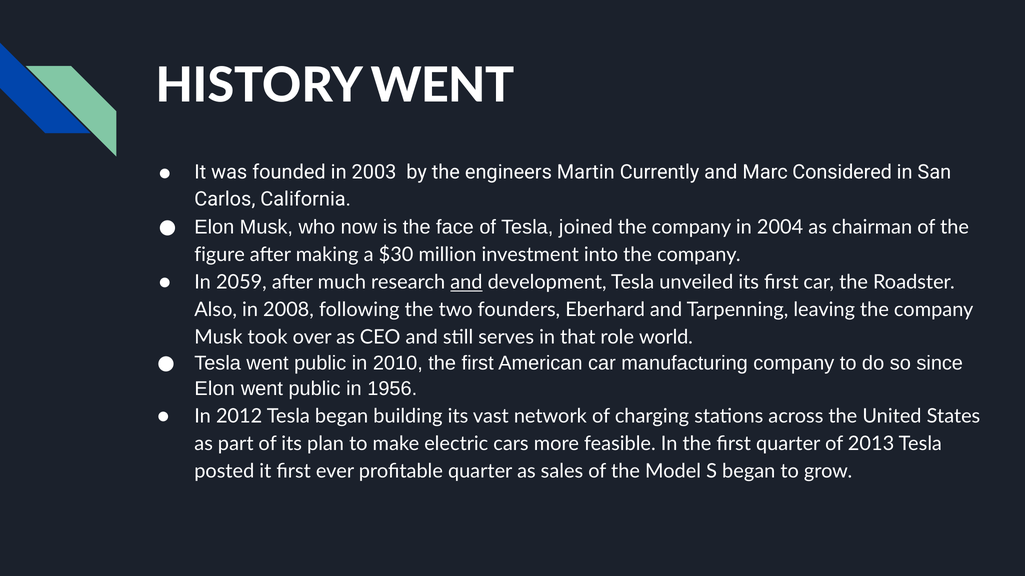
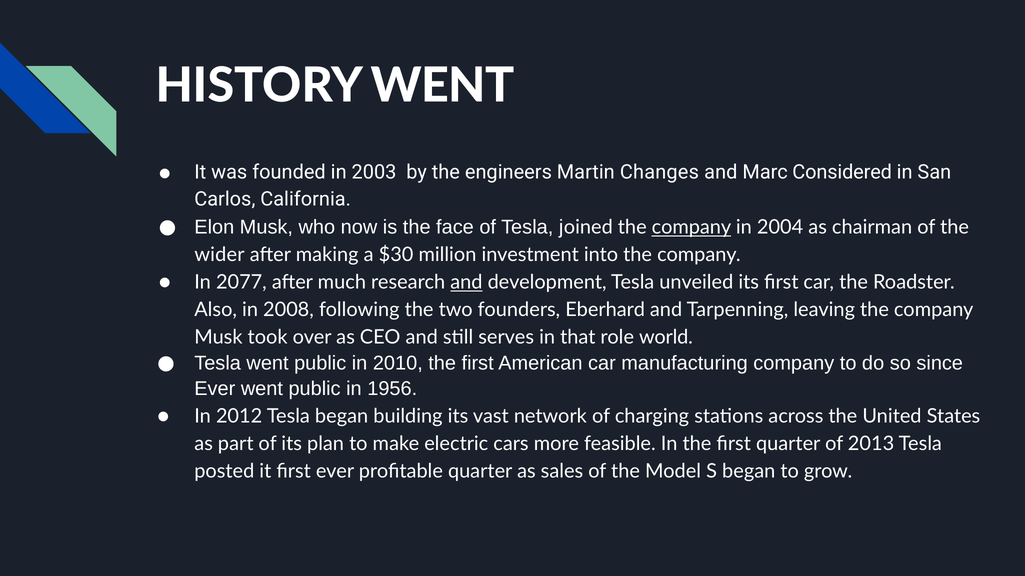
Currently: Currently -> Changes
company at (691, 228) underline: none -> present
figure: figure -> wider
2059: 2059 -> 2077
Elon at (215, 389): Elon -> Ever
